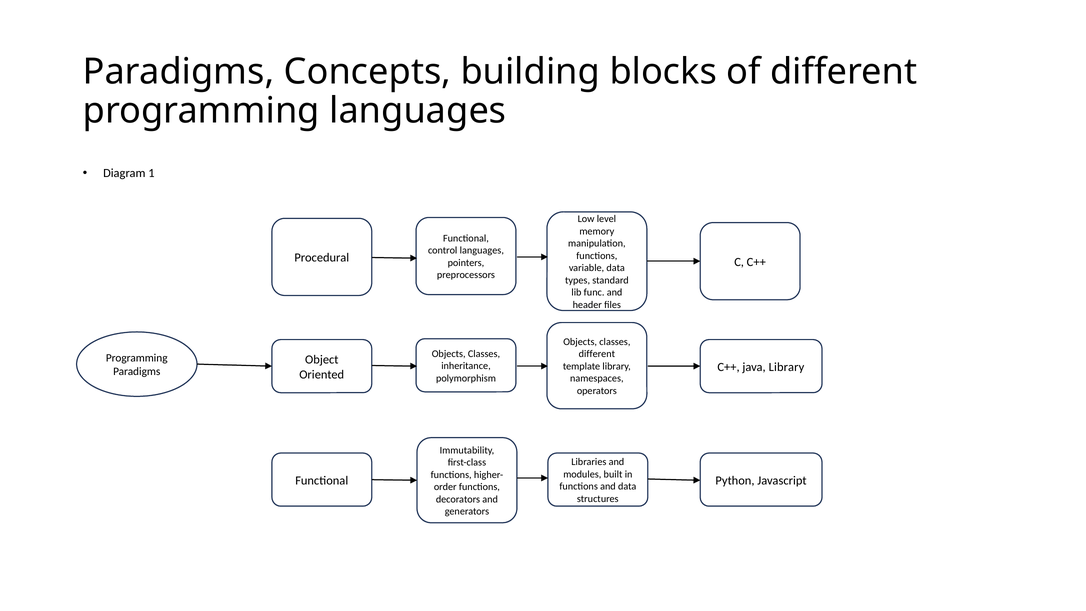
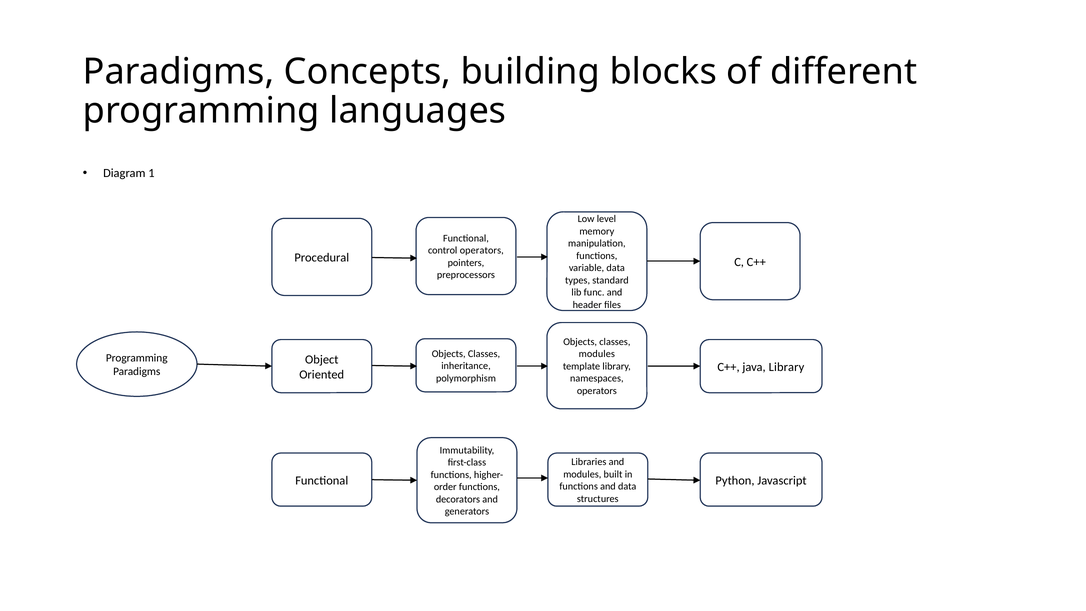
control languages: languages -> operators
different at (597, 354): different -> modules
